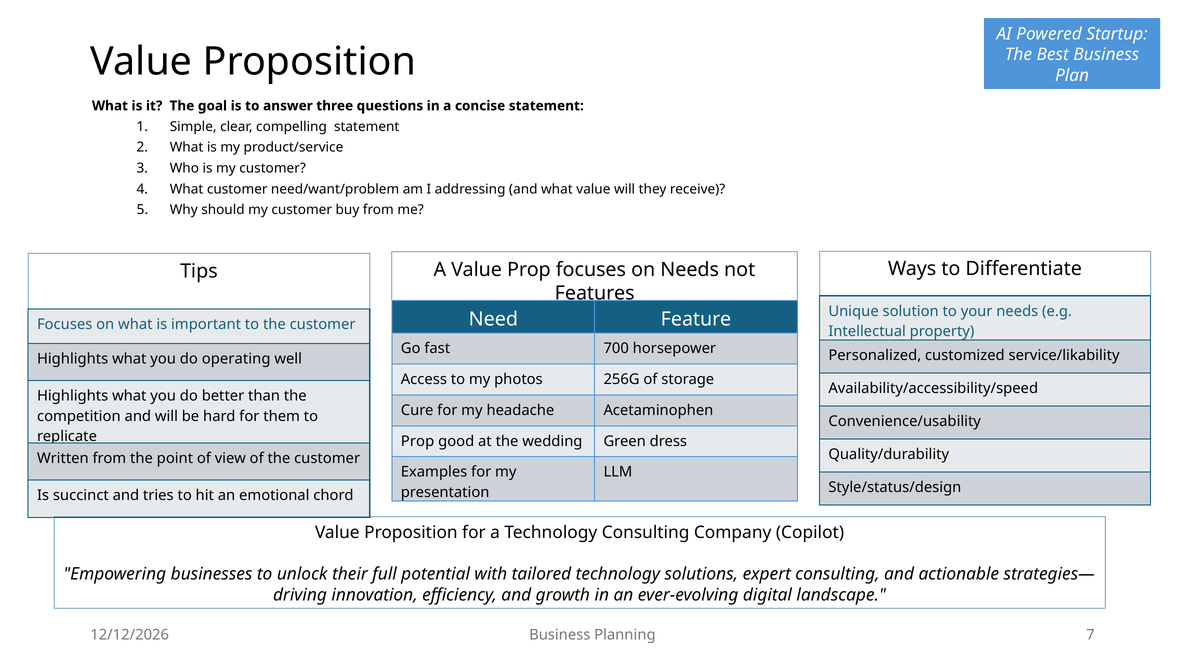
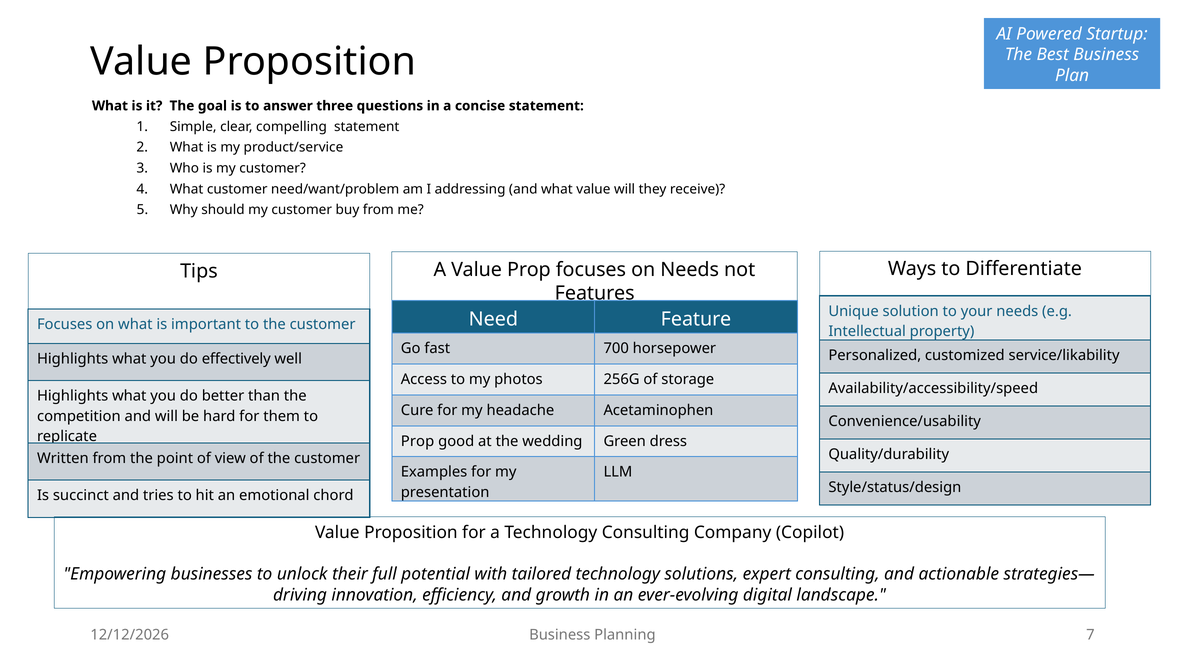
operating: operating -> effectively
